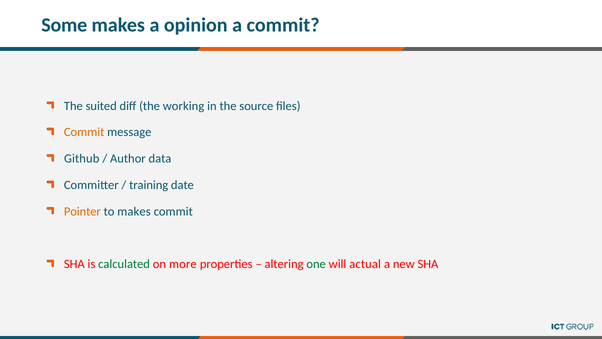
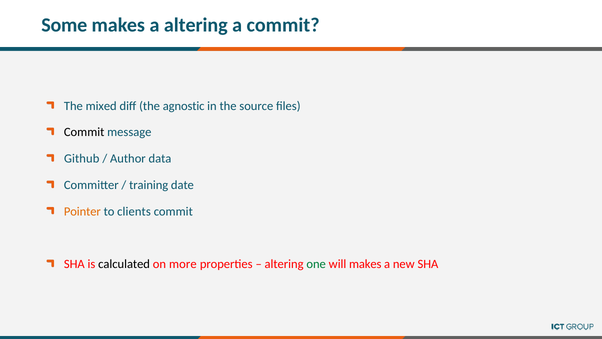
a opinion: opinion -> altering
suited: suited -> mixed
working: working -> agnostic
Commit at (84, 132) colour: orange -> black
to makes: makes -> clients
calculated colour: green -> black
will actual: actual -> makes
